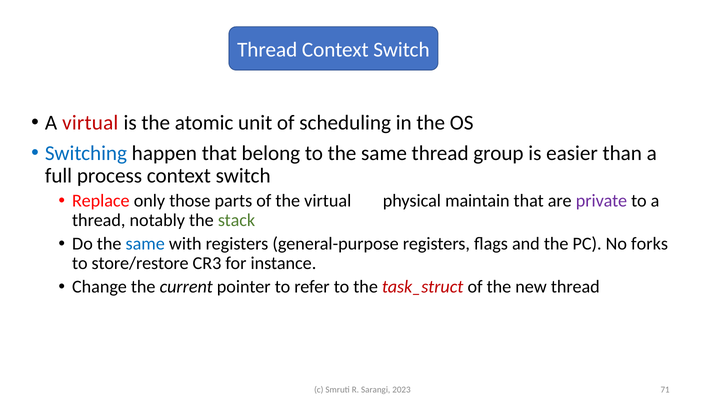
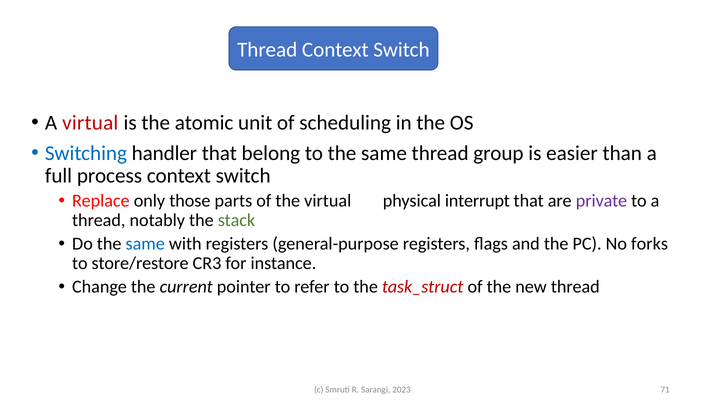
happen: happen -> handler
maintain: maintain -> interrupt
